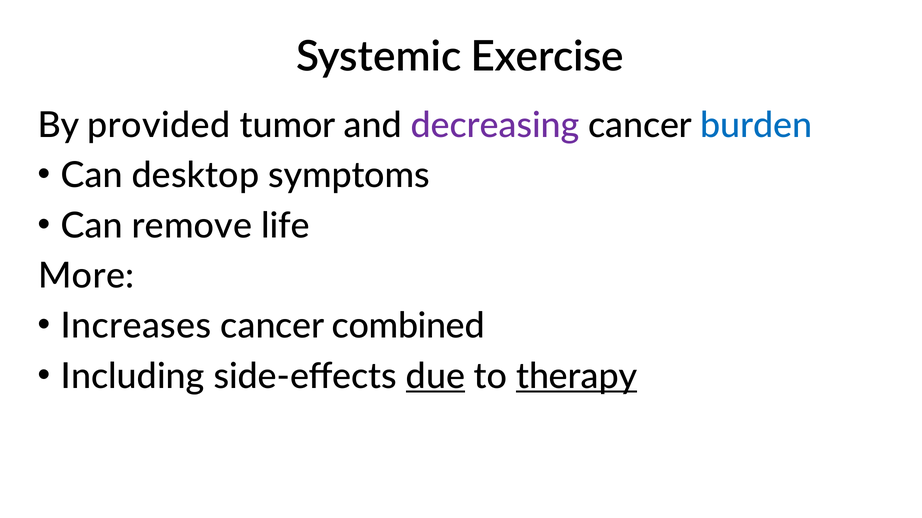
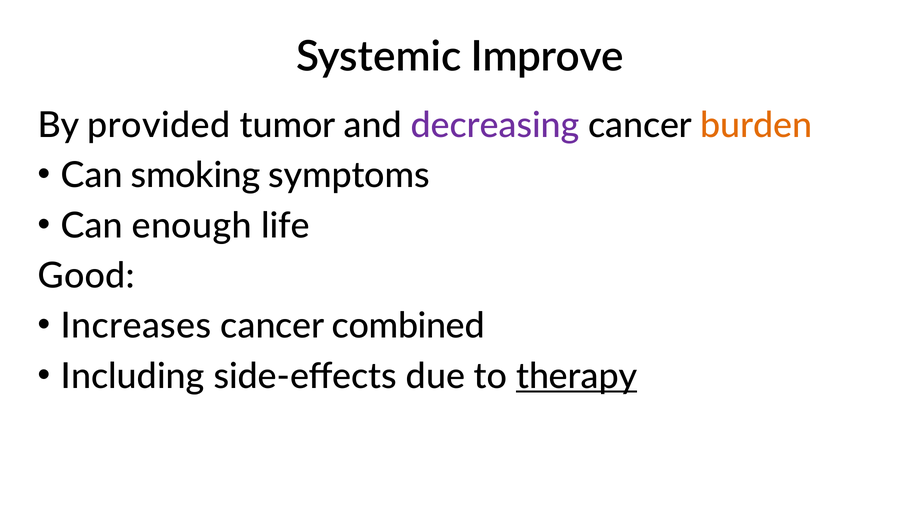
Exercise: Exercise -> Improve
burden colour: blue -> orange
desktop: desktop -> smoking
remove: remove -> enough
More: More -> Good
due underline: present -> none
